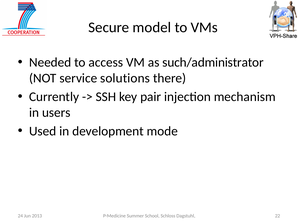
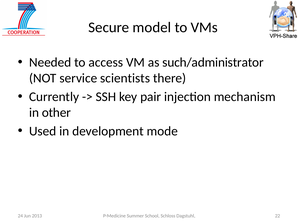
solutions: solutions -> scientists
users: users -> other
